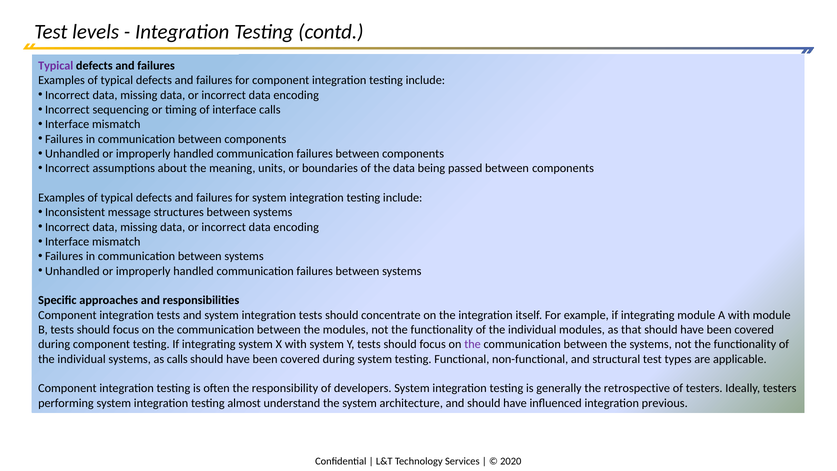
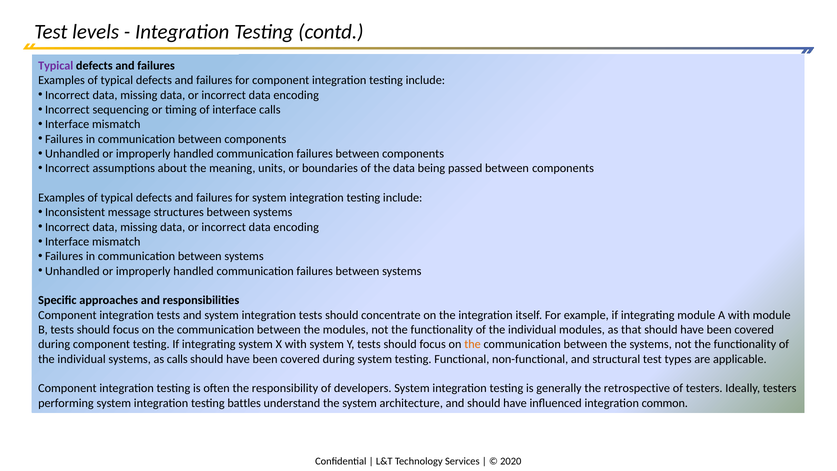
the at (473, 344) colour: purple -> orange
almost: almost -> battles
previous: previous -> common
